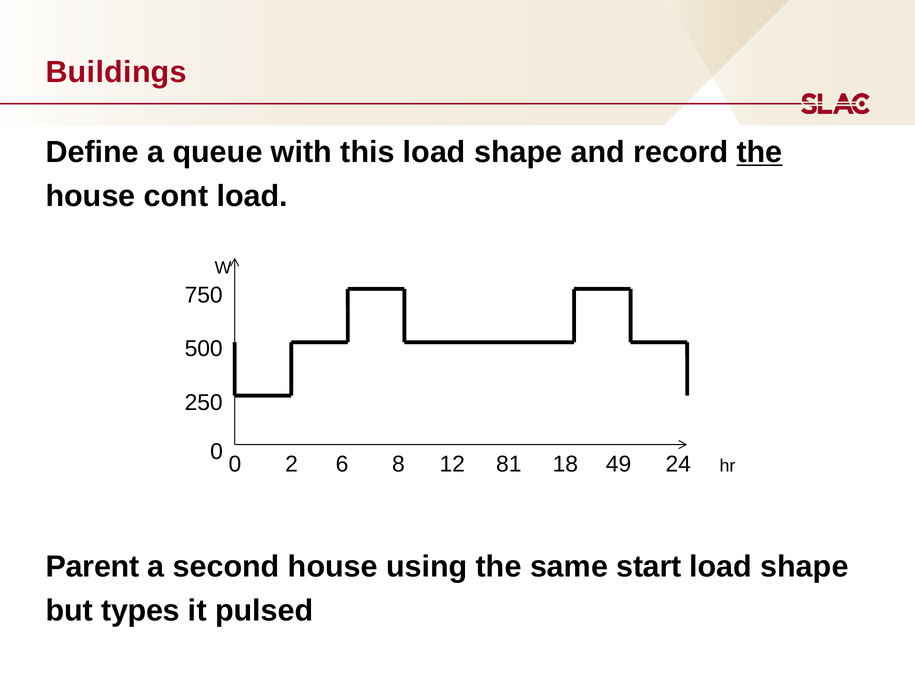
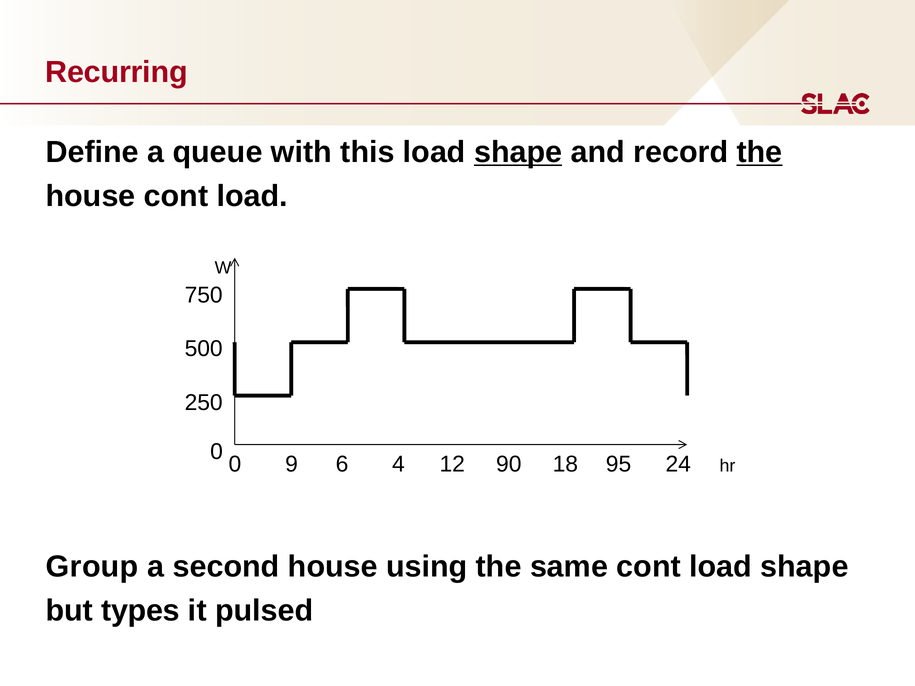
Buildings: Buildings -> Recurring
shape at (518, 152) underline: none -> present
2: 2 -> 9
8: 8 -> 4
81: 81 -> 90
49: 49 -> 95
Parent: Parent -> Group
same start: start -> cont
